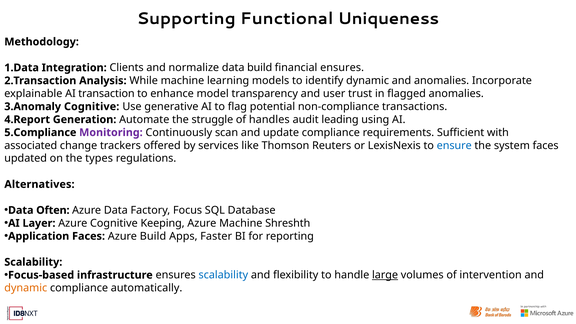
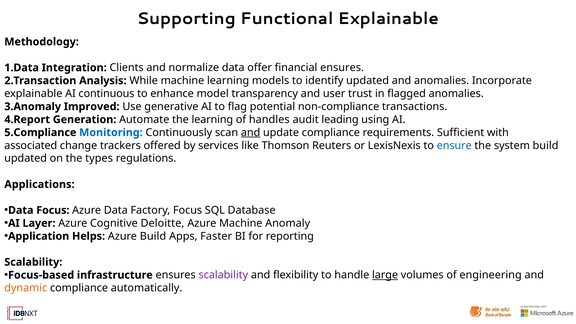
Functional Uniqueness: Uniqueness -> Explainable
data build: build -> offer
identify dynamic: dynamic -> updated
transaction: transaction -> continuous
Cognitive at (92, 107): Cognitive -> Improved
the struggle: struggle -> learning
Monitoring colour: purple -> blue
and at (251, 132) underline: none -> present
system faces: faces -> build
Alternatives: Alternatives -> Applications
Data Often: Often -> Focus
Keeping: Keeping -> Deloitte
Shreshth: Shreshth -> Anomaly
Application Faces: Faces -> Helps
scalability at (223, 275) colour: blue -> purple
intervention: intervention -> engineering
